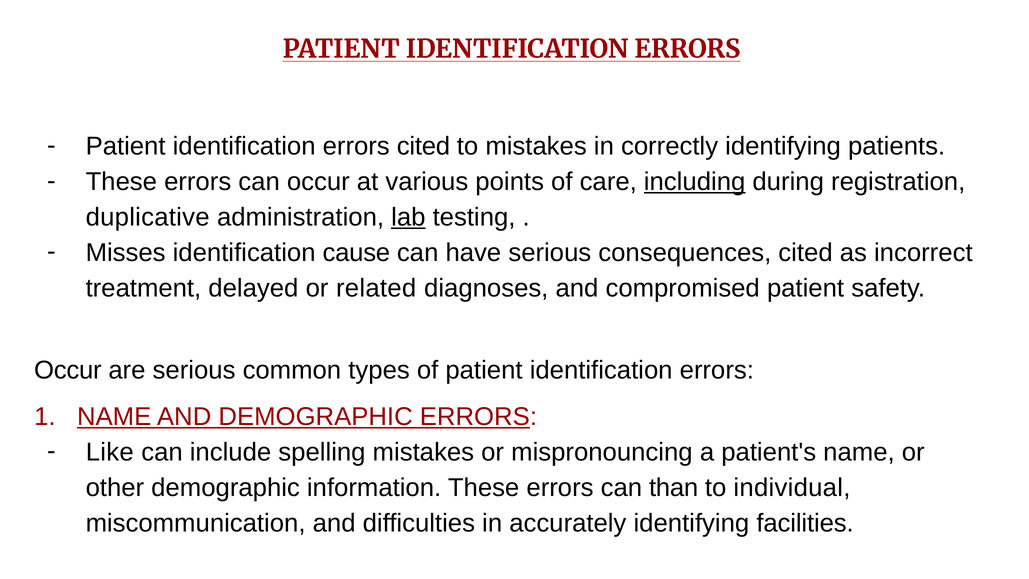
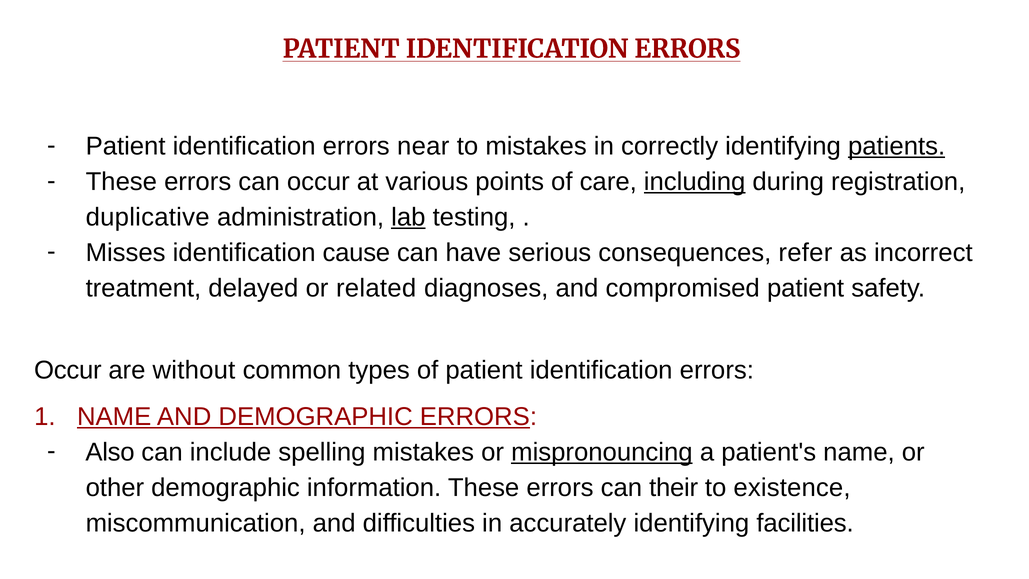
errors cited: cited -> near
patients underline: none -> present
consequences cited: cited -> refer
are serious: serious -> without
Like: Like -> Also
mispronouncing underline: none -> present
than: than -> their
individual: individual -> existence
